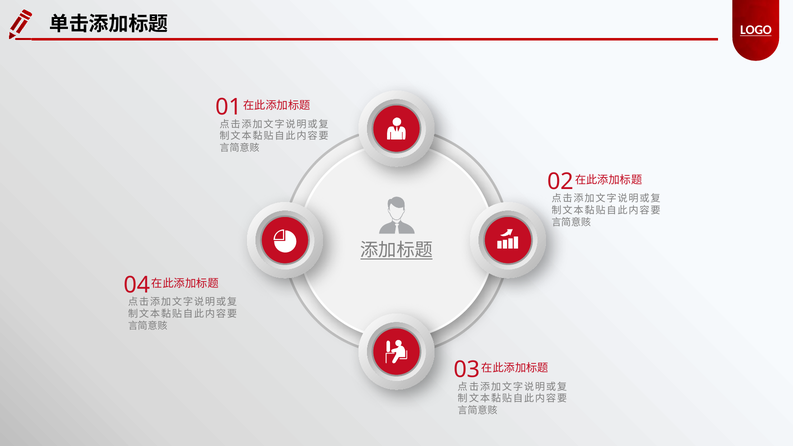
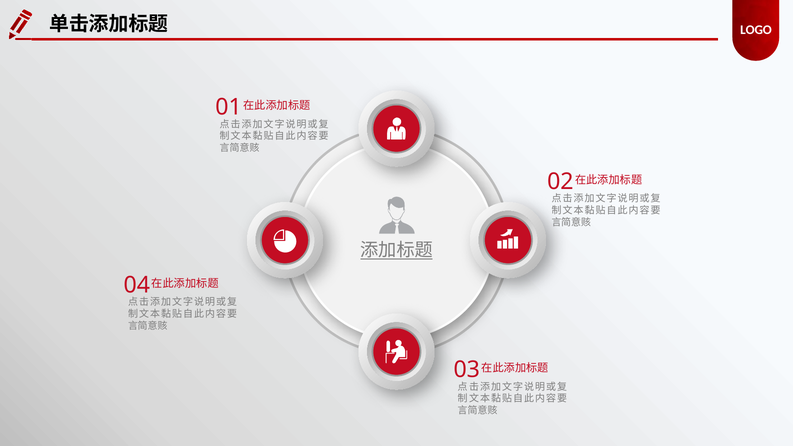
LOGO underline: present -> none
